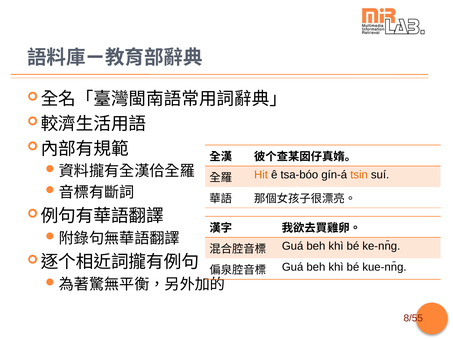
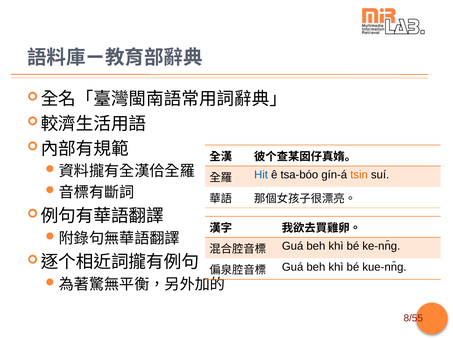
Hit colour: orange -> blue
